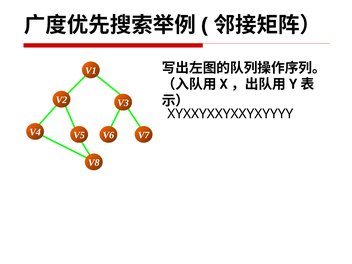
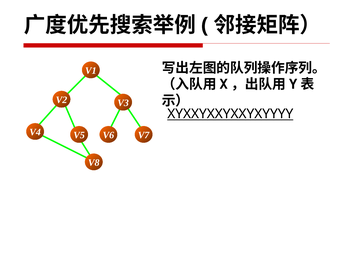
XYXXYXXYXXYXYYYY underline: none -> present
